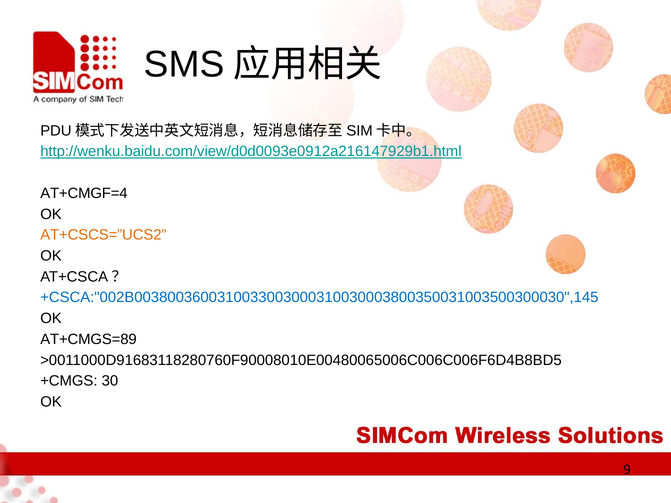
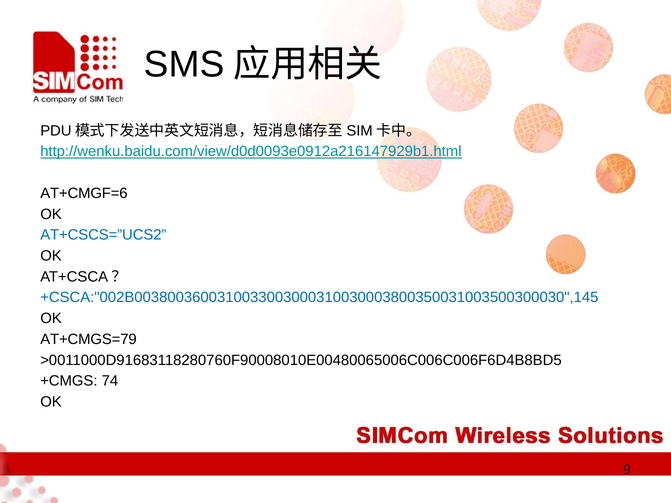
AT+CMGF=4: AT+CMGF=4 -> AT+CMGF=6
AT+CSCS=”UCS2 colour: orange -> blue
AT+CMGS=89: AT+CMGS=89 -> AT+CMGS=79
30: 30 -> 74
